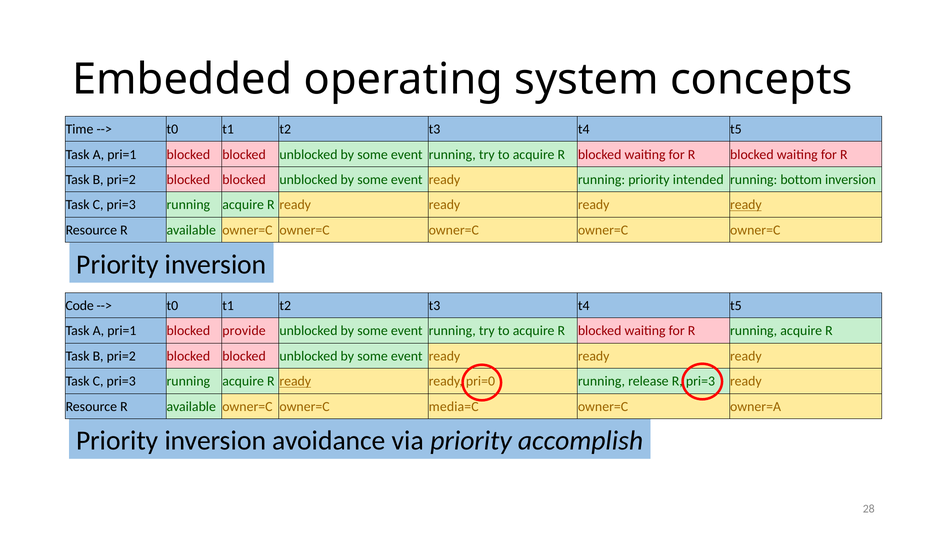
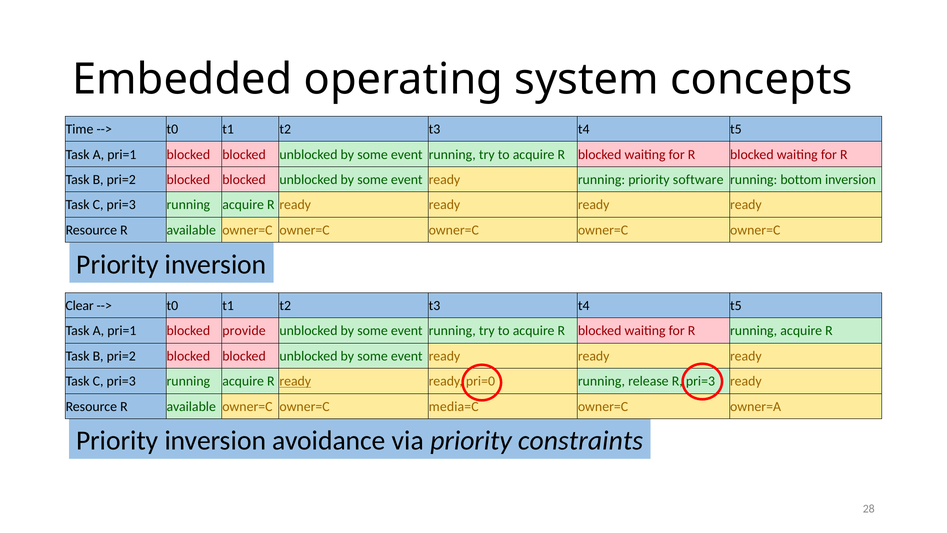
intended: intended -> software
ready at (746, 205) underline: present -> none
Code: Code -> Clear
accomplish: accomplish -> constraints
